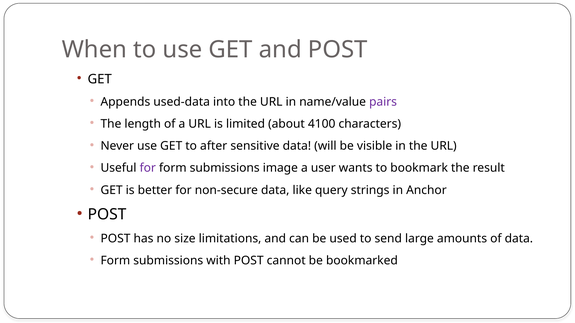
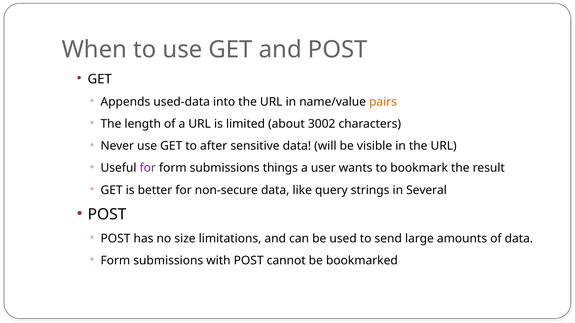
pairs colour: purple -> orange
4100: 4100 -> 3002
image: image -> things
Anchor: Anchor -> Several
